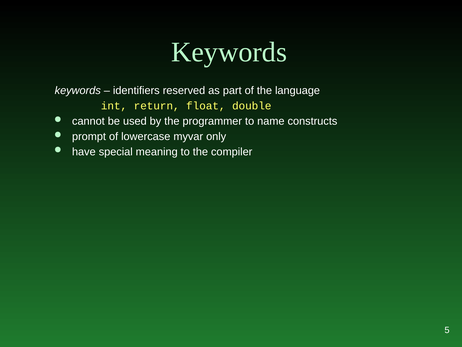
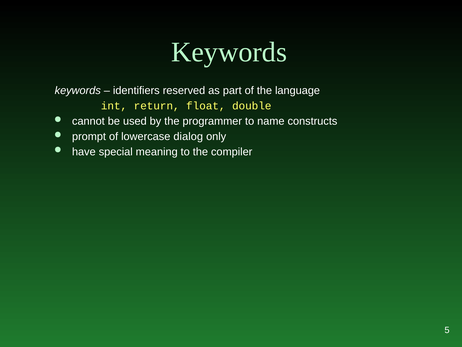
myvar: myvar -> dialog
